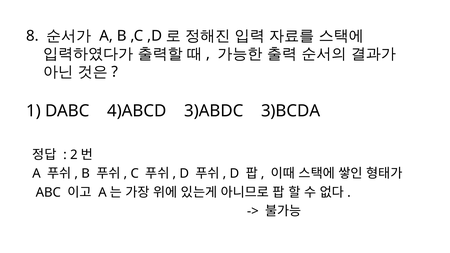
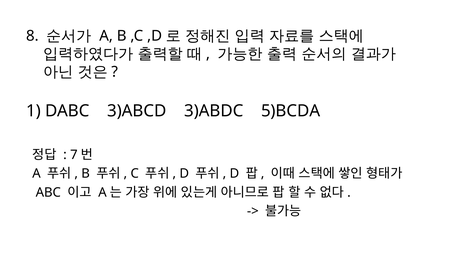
4)ABCD: 4)ABCD -> 3)ABCD
3)BCDA: 3)BCDA -> 5)BCDA
2: 2 -> 7
